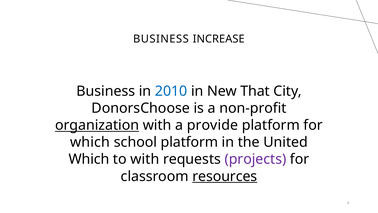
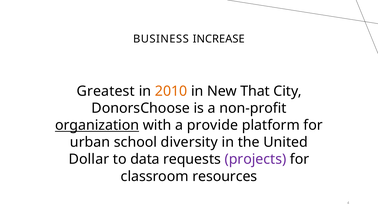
Business at (106, 91): Business -> Greatest
2010 colour: blue -> orange
which at (90, 142): which -> urban
school platform: platform -> diversity
Which at (89, 159): Which -> Dollar
to with: with -> data
resources underline: present -> none
